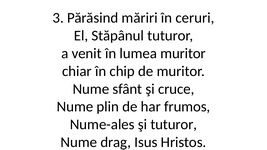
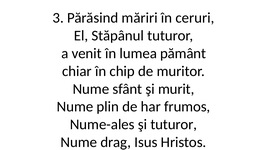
lumea muritor: muritor -> pământ
cruce: cruce -> murit
